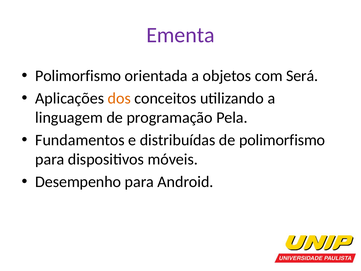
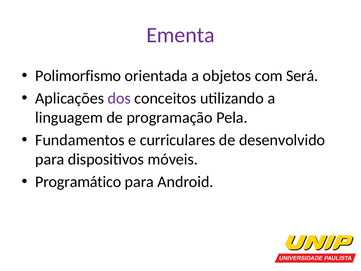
dos colour: orange -> purple
distribuídas: distribuídas -> curriculares
de polimorfismo: polimorfismo -> desenvolvido
Desempenho: Desempenho -> Programático
